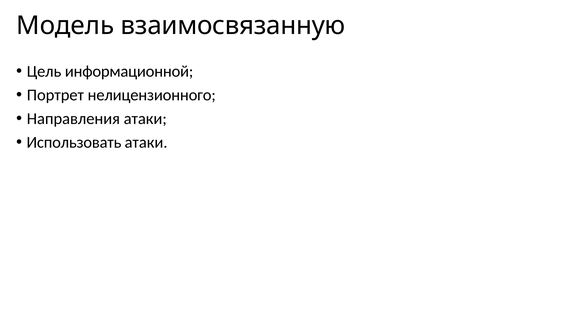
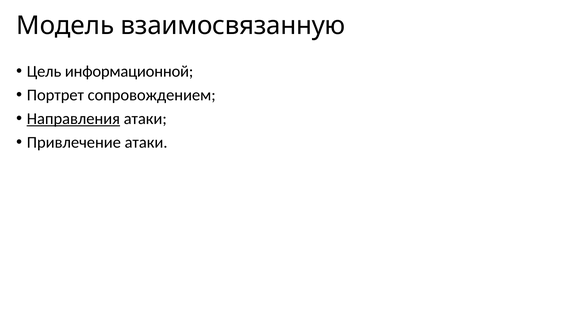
нелицензионного: нелицензионного -> сопровождением
Направления underline: none -> present
Использовать: Использовать -> Привлечение
